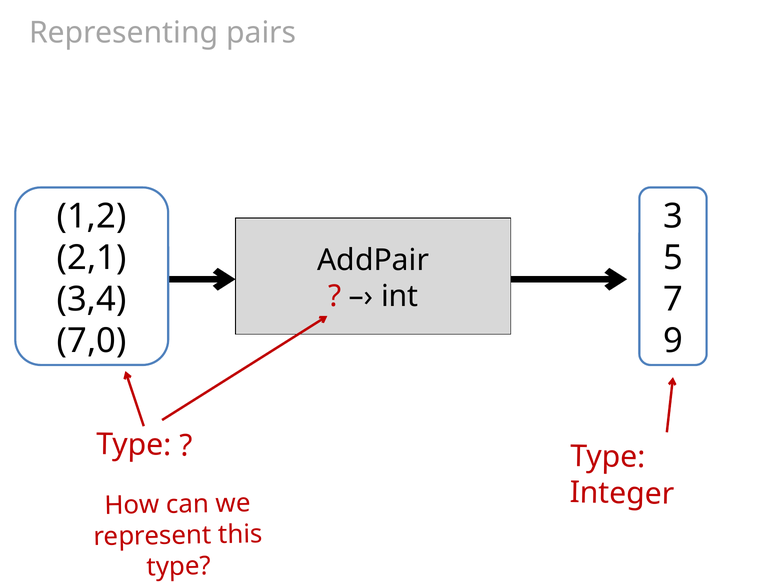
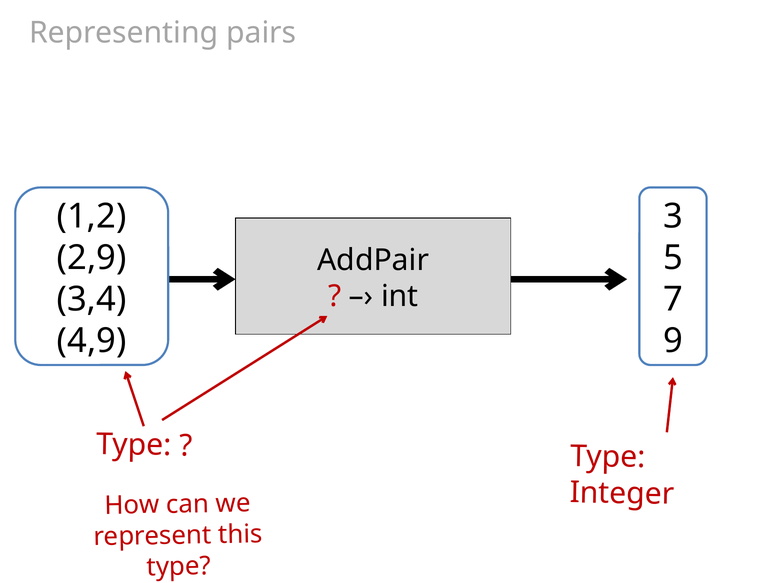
2,1: 2,1 -> 2,9
7,0: 7,0 -> 4,9
